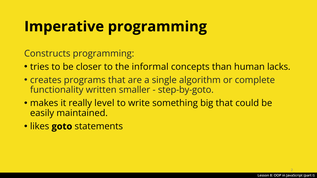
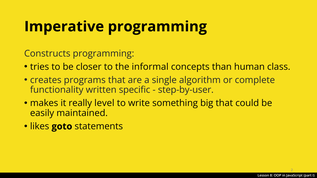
lacks: lacks -> class
smaller: smaller -> specific
step-by-goto: step-by-goto -> step-by-user
